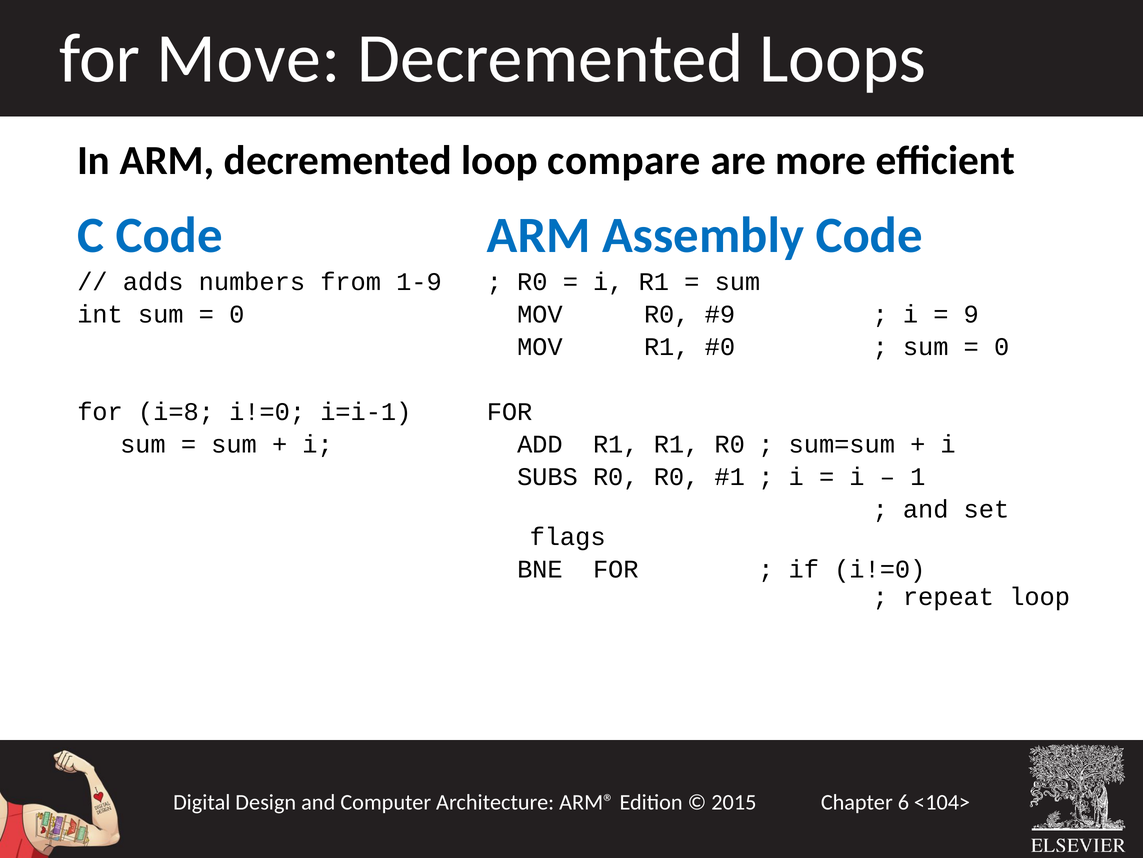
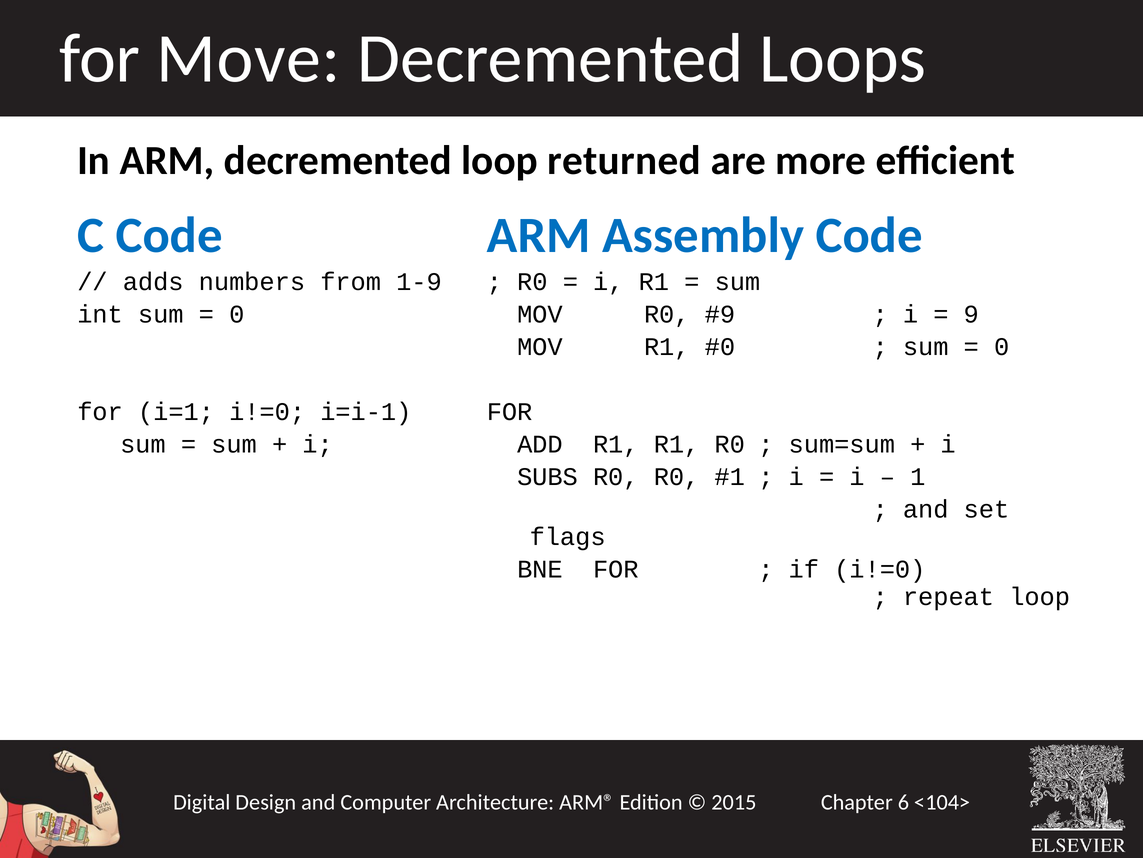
compare: compare -> returned
i=8: i=8 -> i=1
